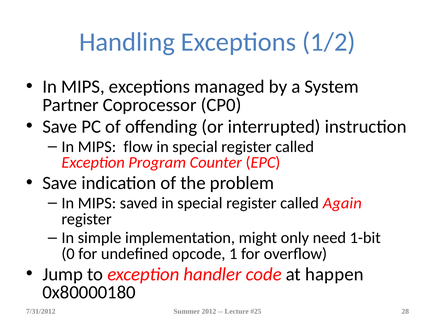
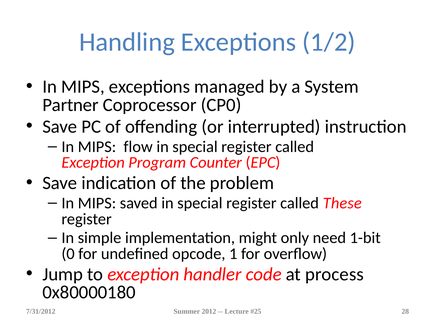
Again: Again -> These
happen: happen -> process
